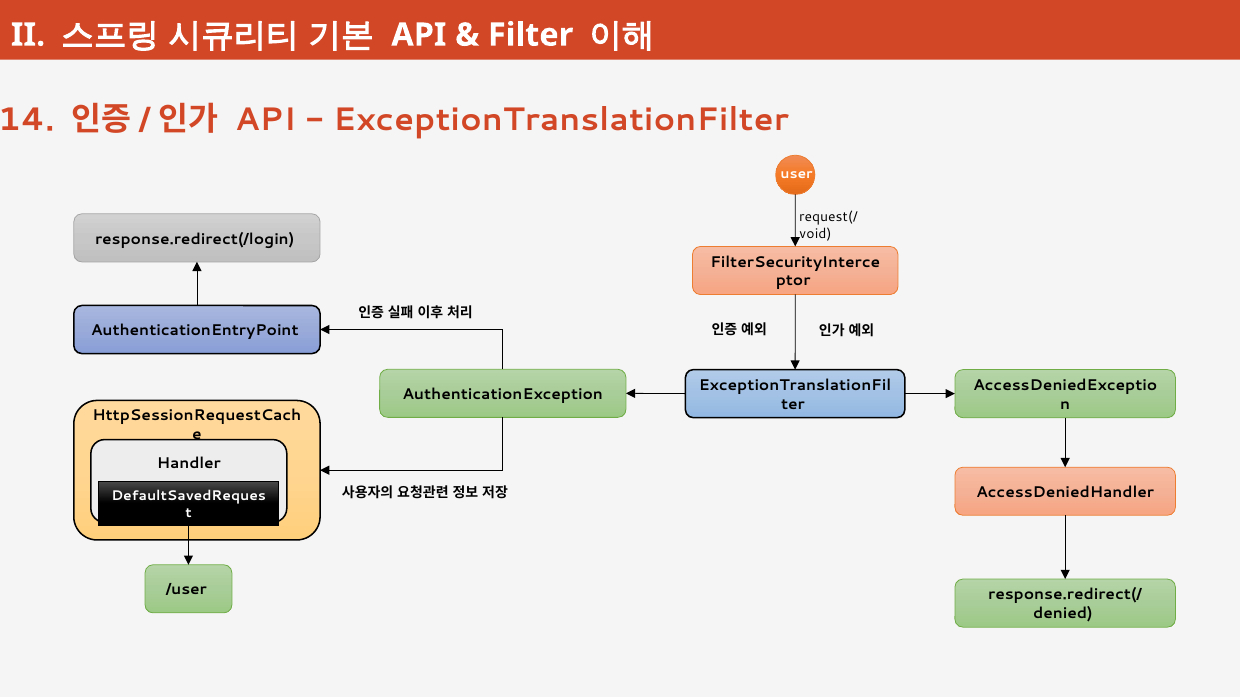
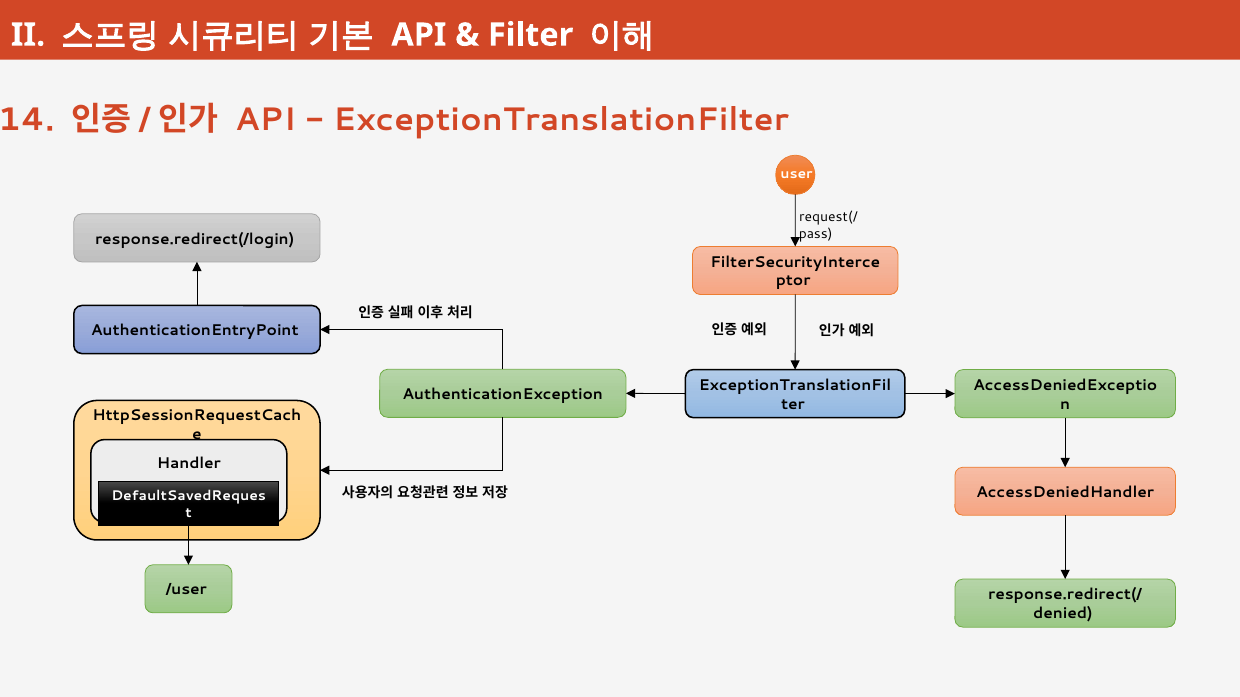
void: void -> pass
